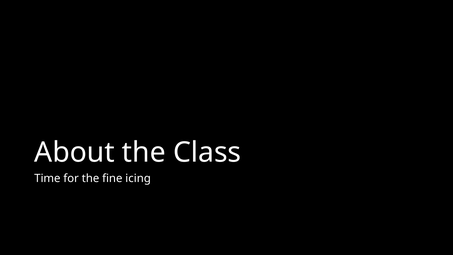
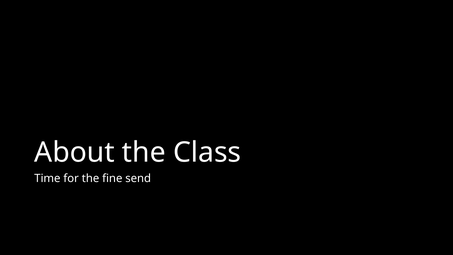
icing: icing -> send
